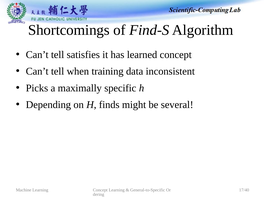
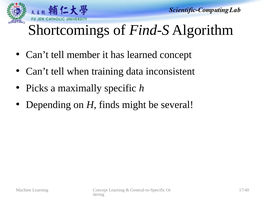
satisfies: satisfies -> member
